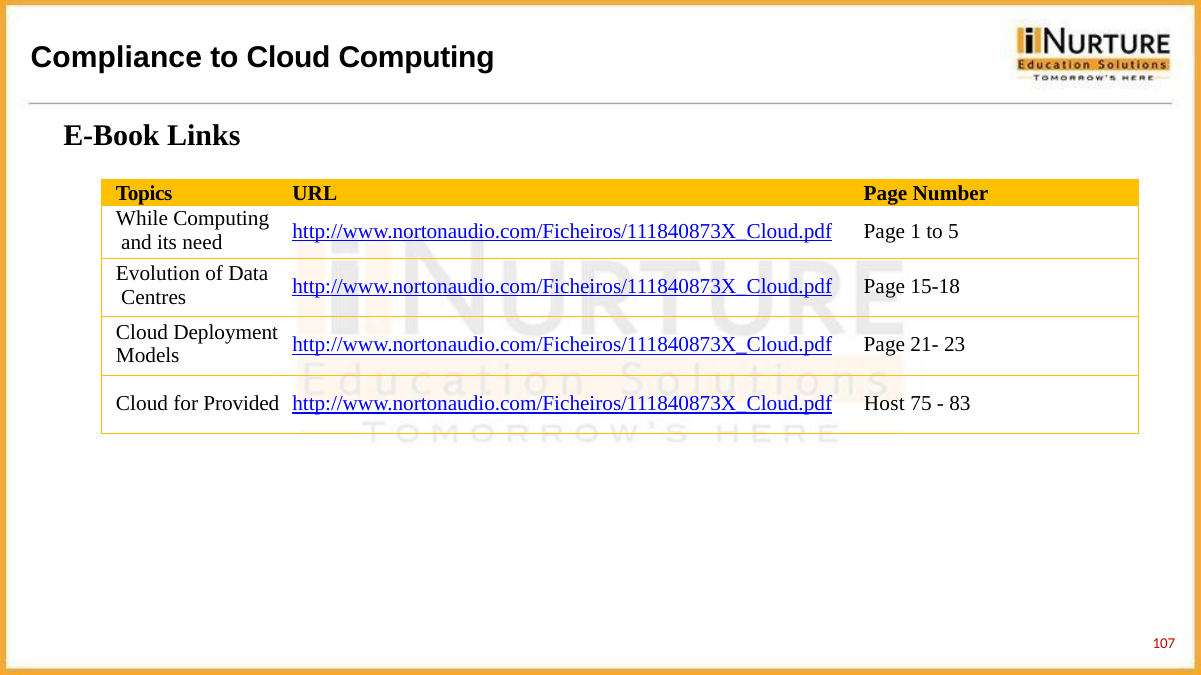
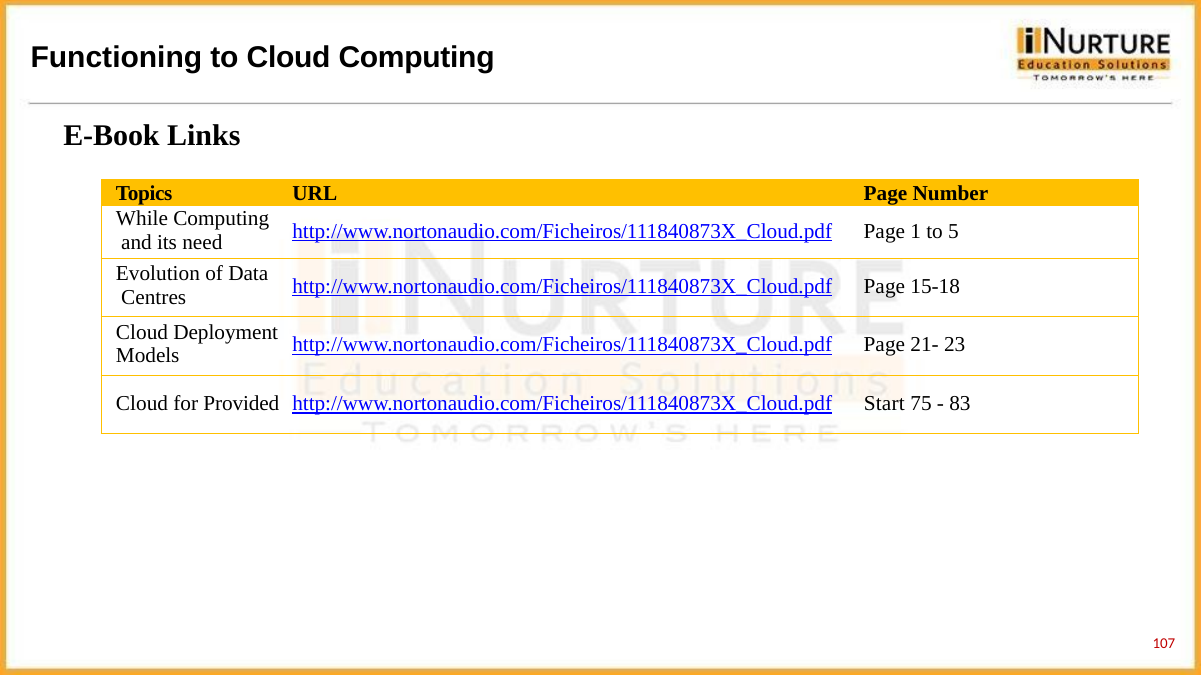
Compliance: Compliance -> Functioning
Host: Host -> Start
